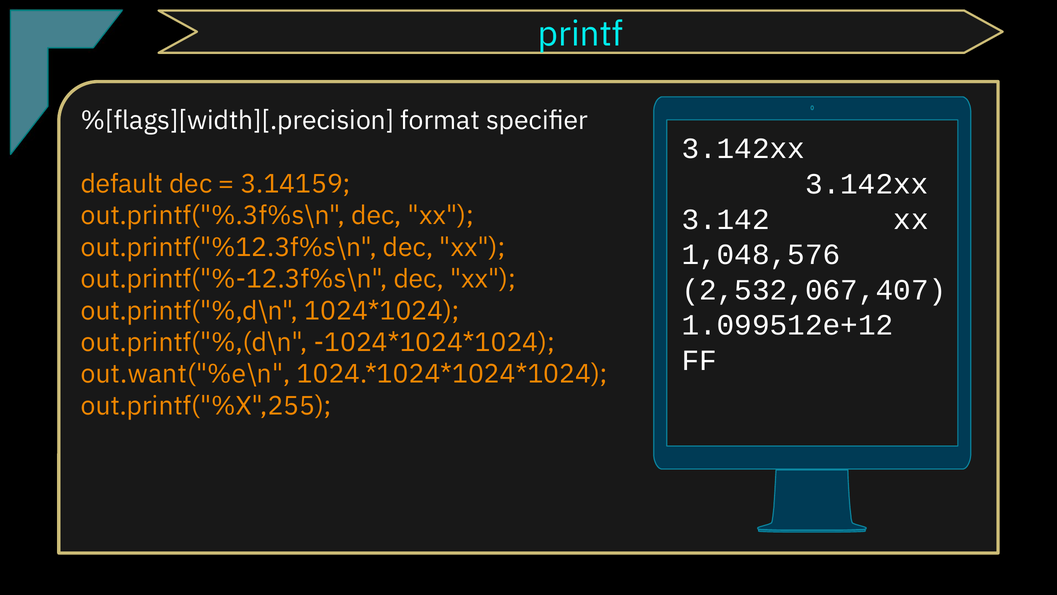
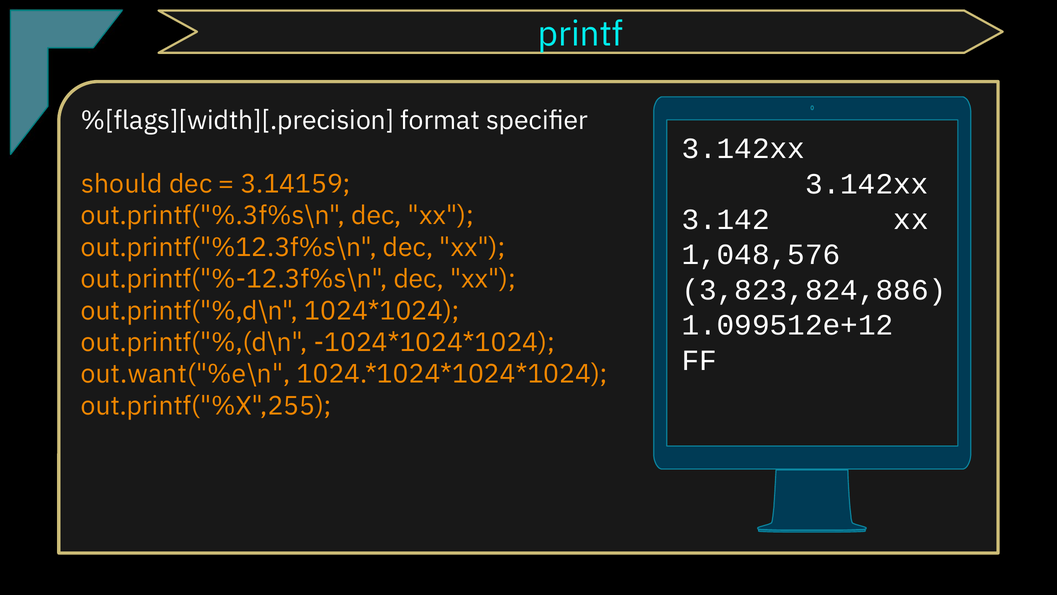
default: default -> should
2,532,067,407: 2,532,067,407 -> 3,823,824,886
